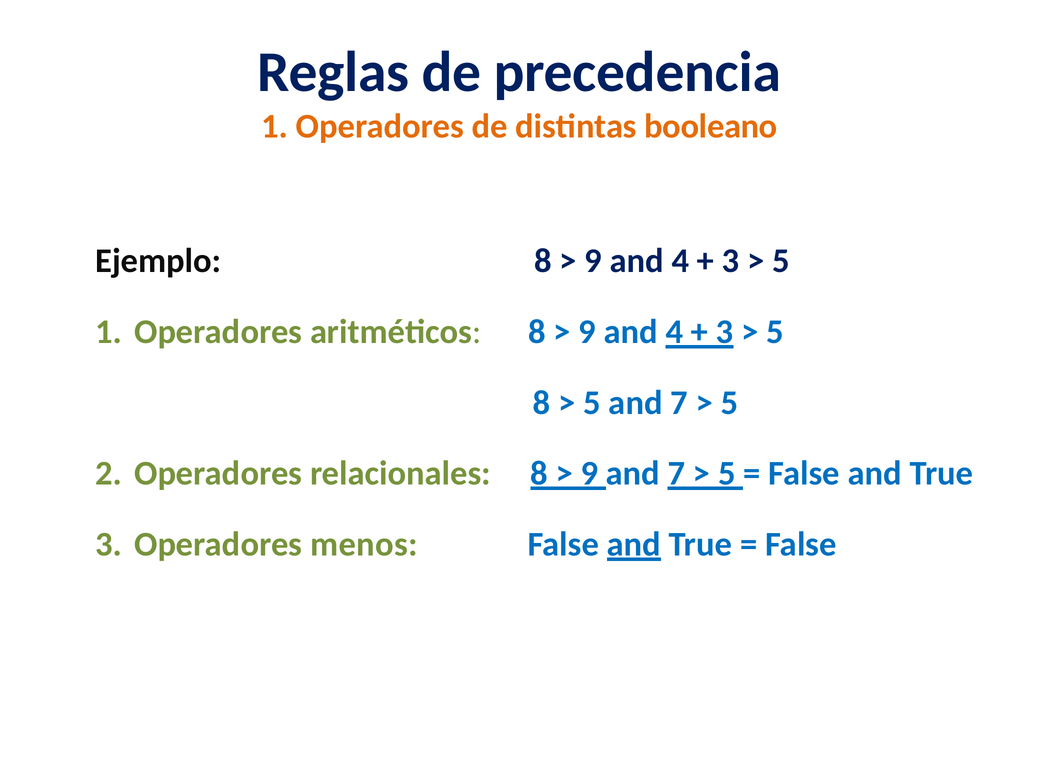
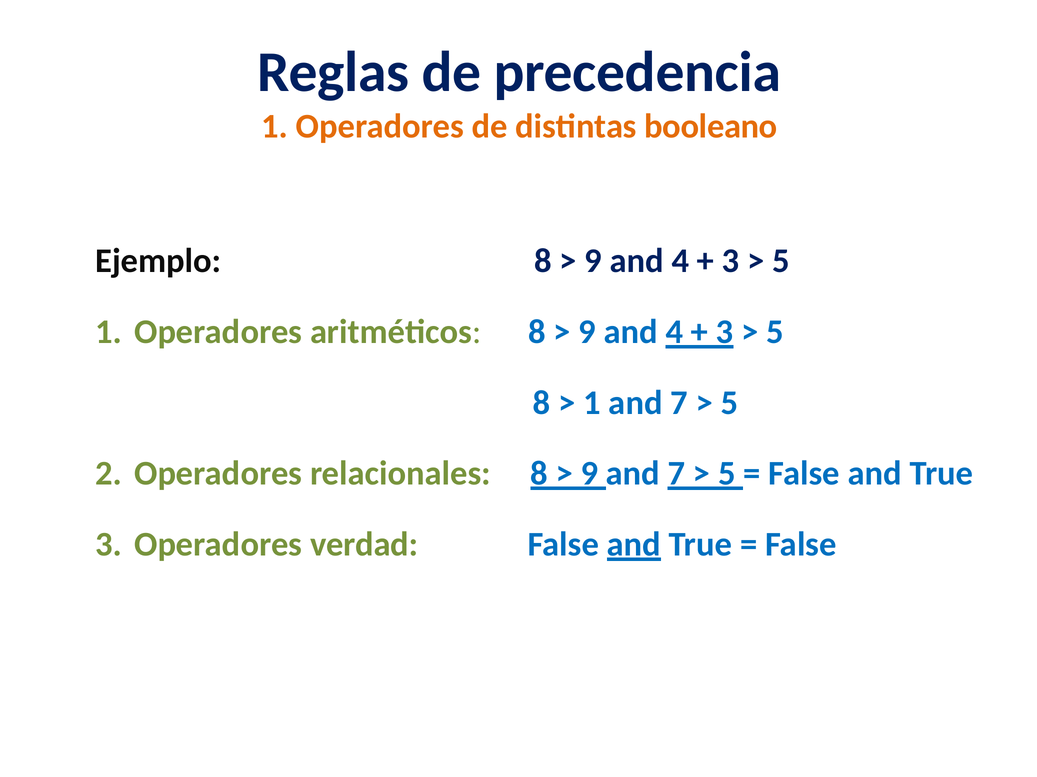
5 at (592, 403): 5 -> 1
menos: menos -> verdad
